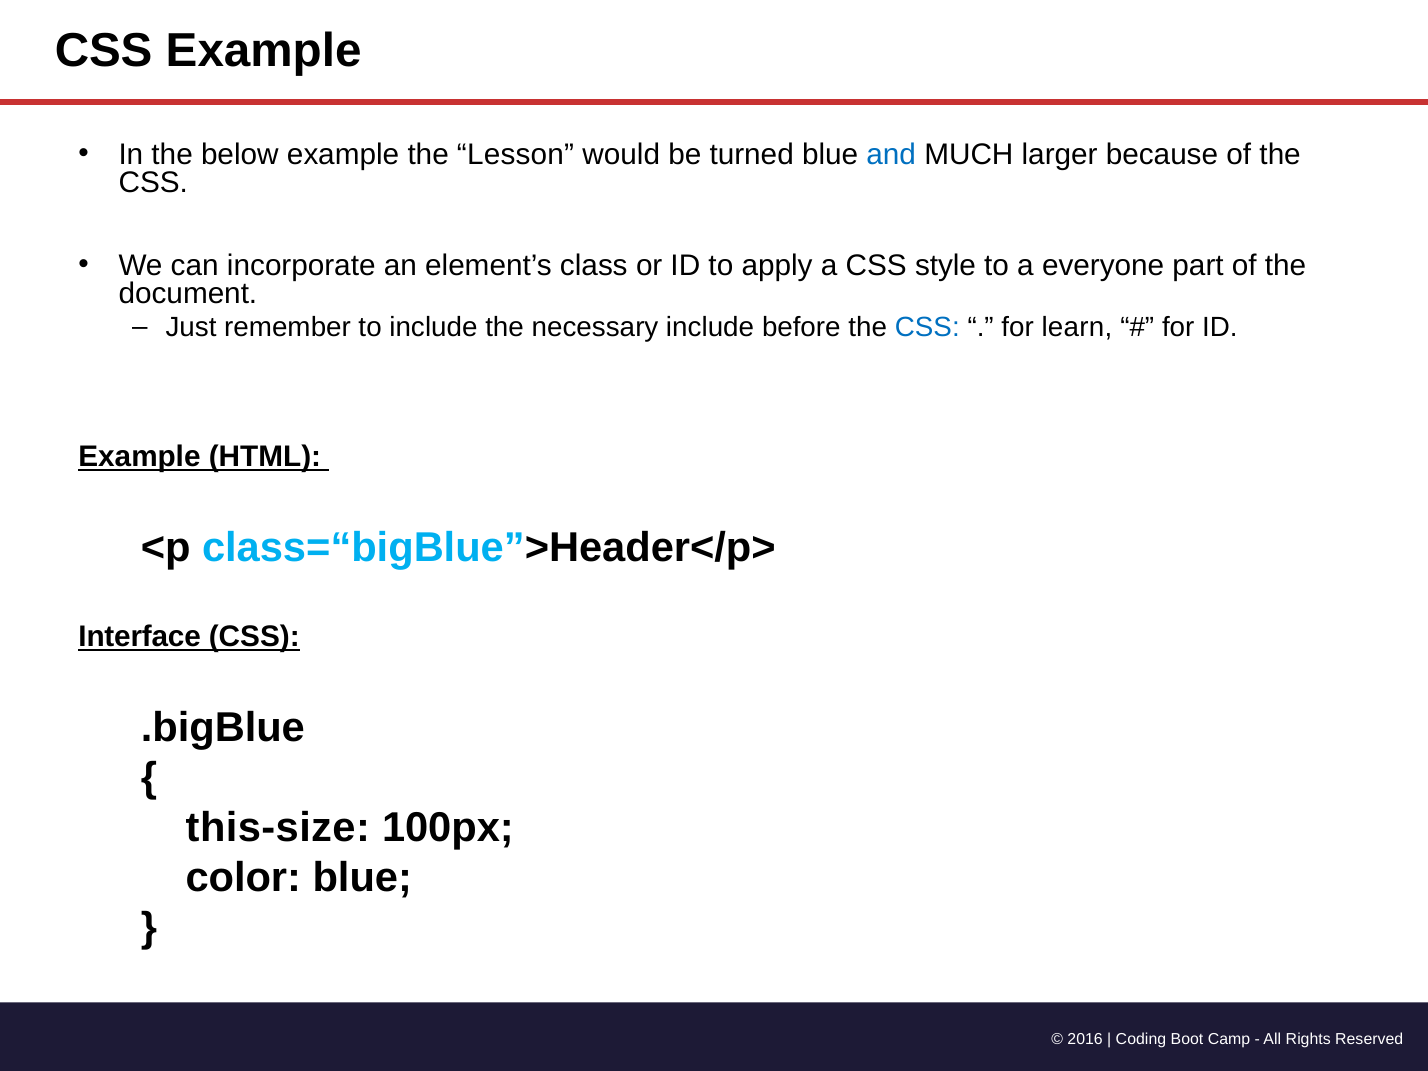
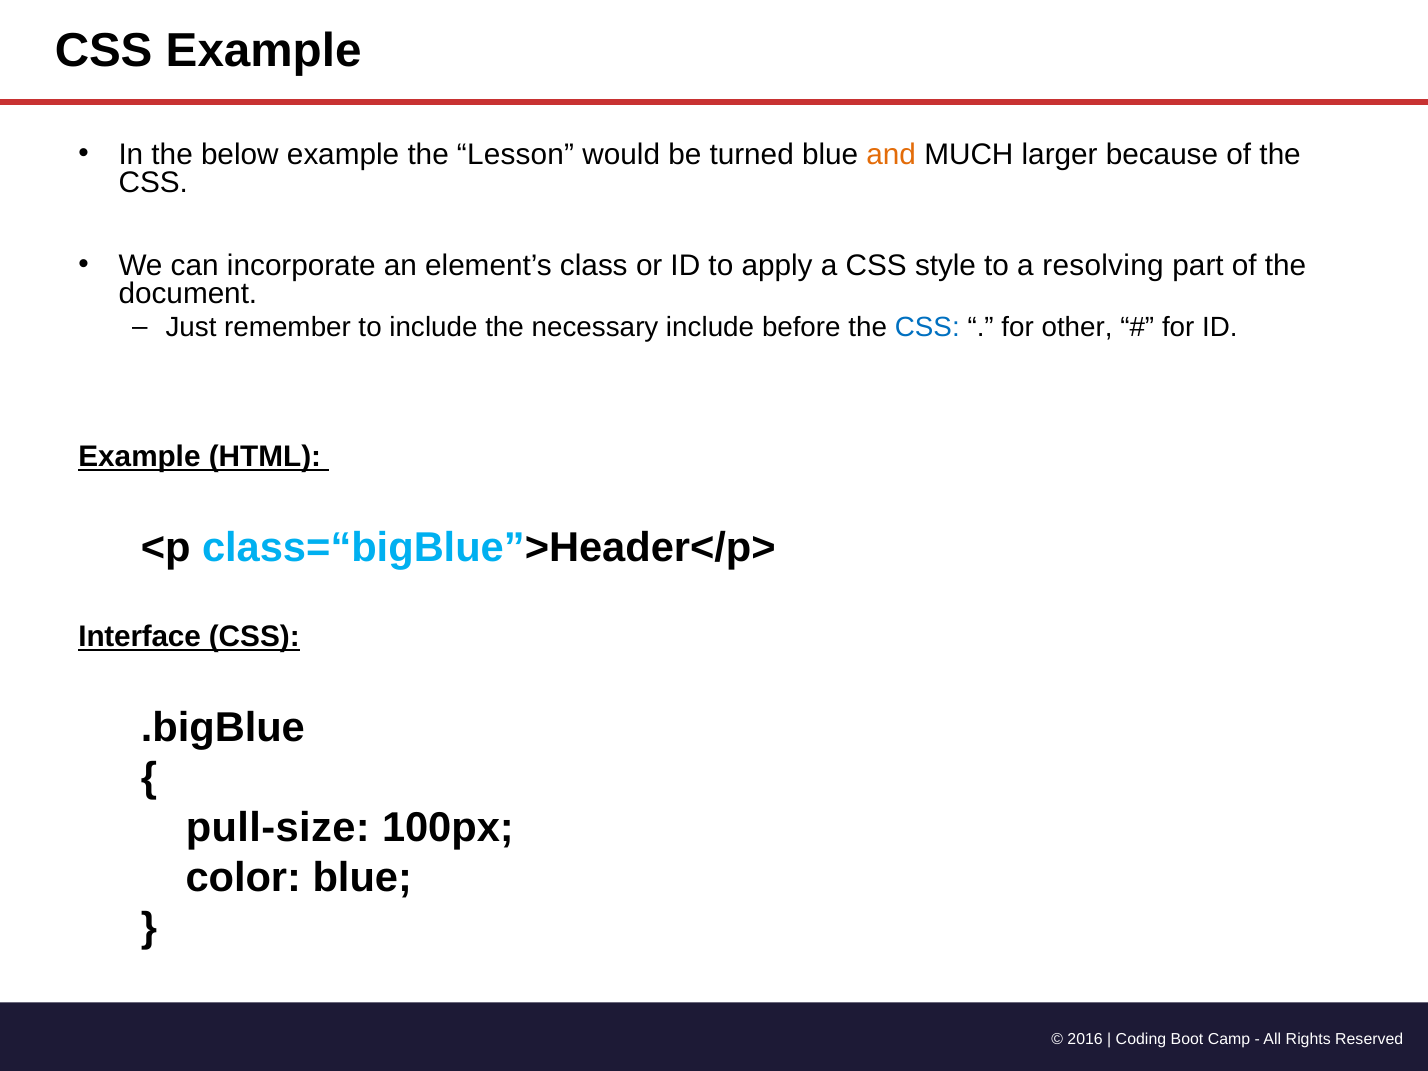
and colour: blue -> orange
everyone: everyone -> resolving
learn: learn -> other
this-size: this-size -> pull-size
